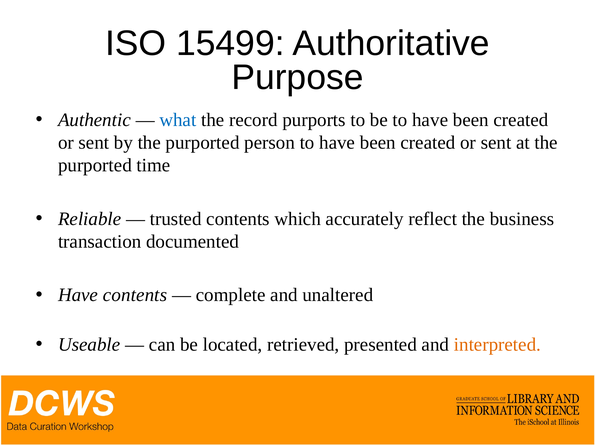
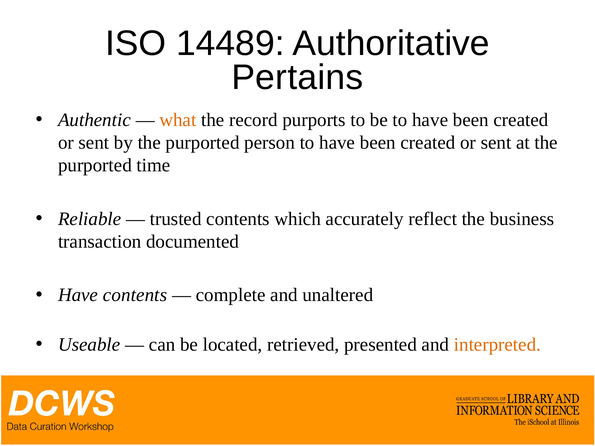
15499: 15499 -> 14489
Purpose: Purpose -> Pertains
what colour: blue -> orange
